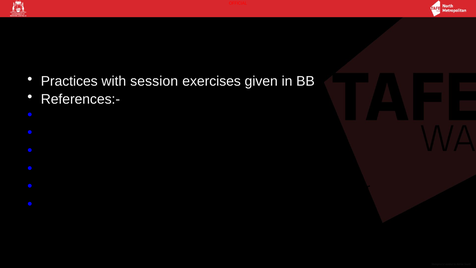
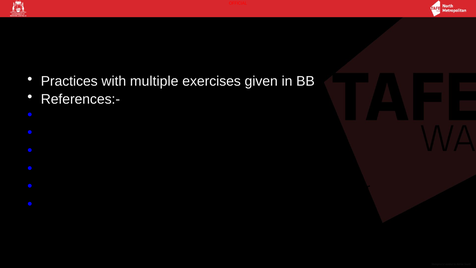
session: session -> multiple
